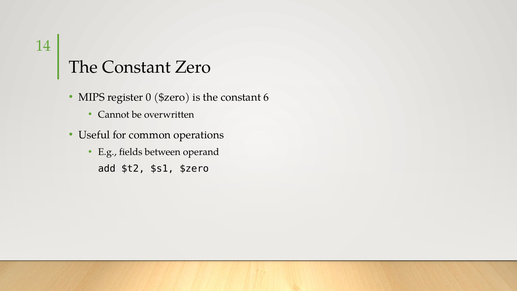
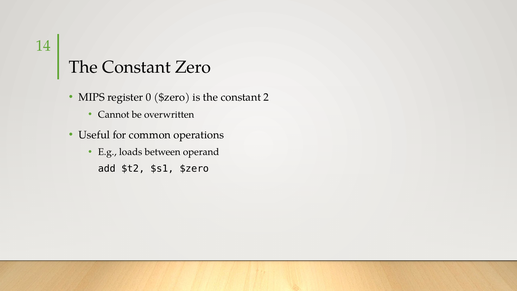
6: 6 -> 2
fields: fields -> loads
